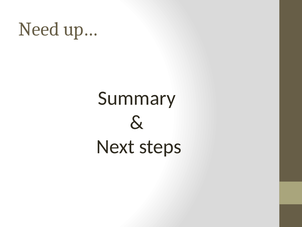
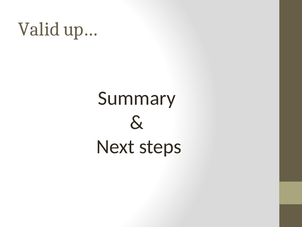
Need: Need -> Valid
